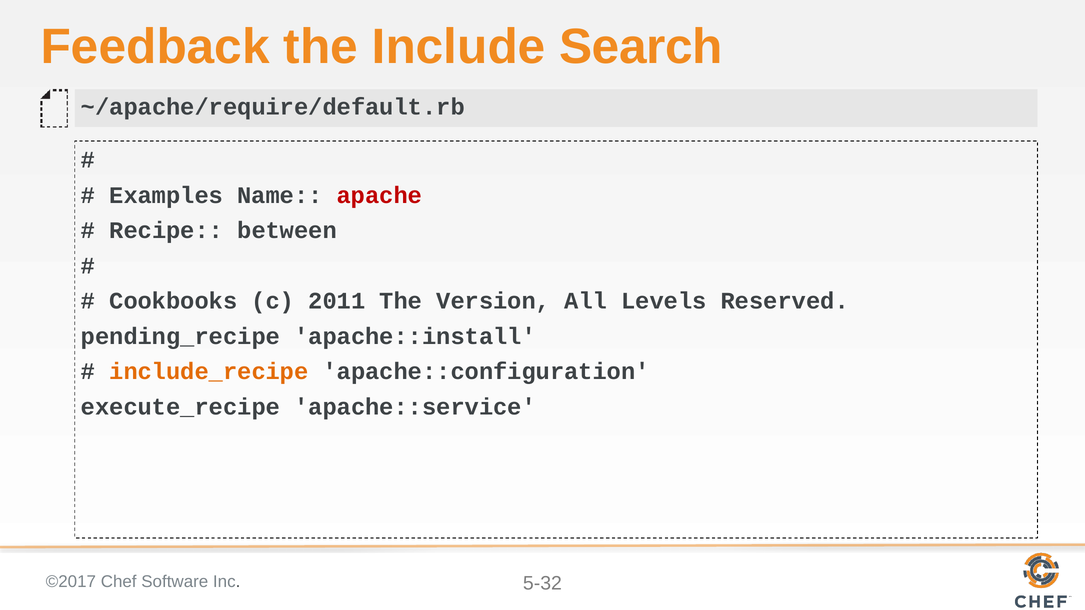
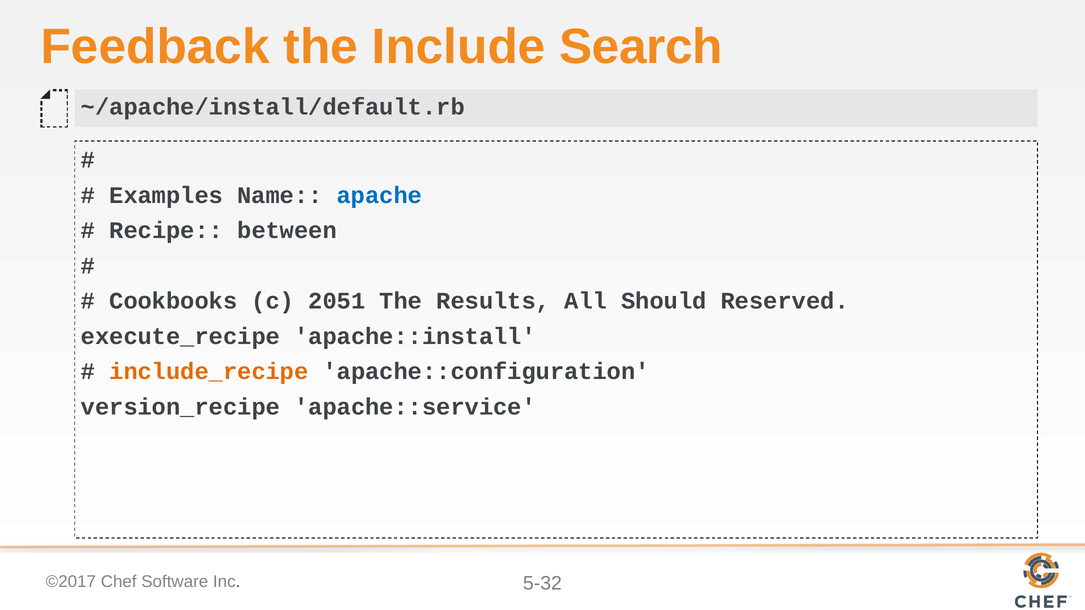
~/apache/require/default.rb: ~/apache/require/default.rb -> ~/apache/install/default.rb
apache colour: red -> blue
2011: 2011 -> 2051
Version: Version -> Results
Levels: Levels -> Should
pending_recipe: pending_recipe -> execute_recipe
execute_recipe: execute_recipe -> version_recipe
